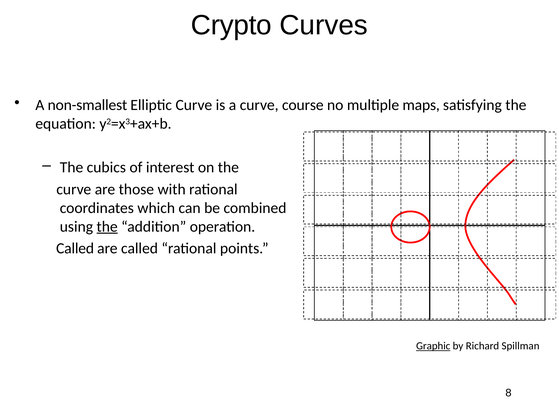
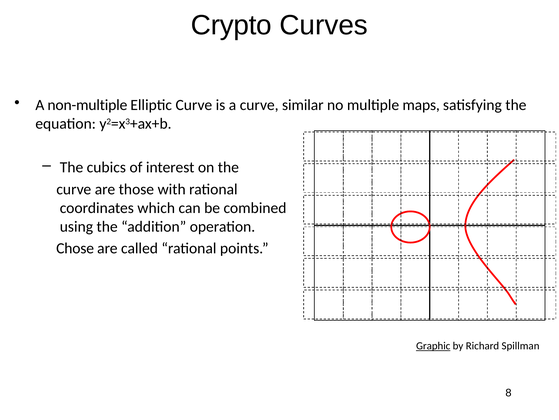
non-smallest: non-smallest -> non-multiple
course: course -> similar
the at (107, 226) underline: present -> none
Called at (75, 248): Called -> Chose
